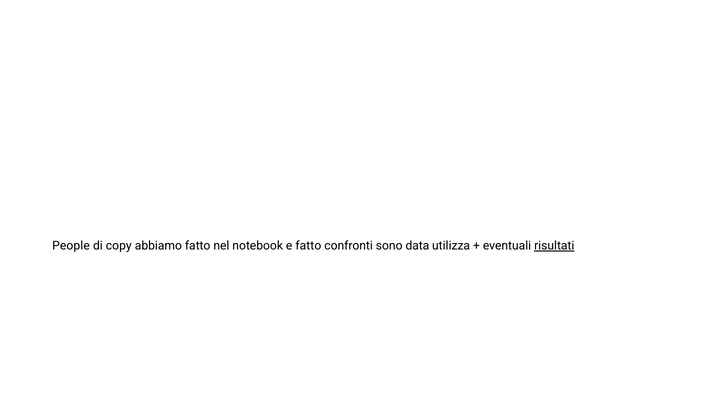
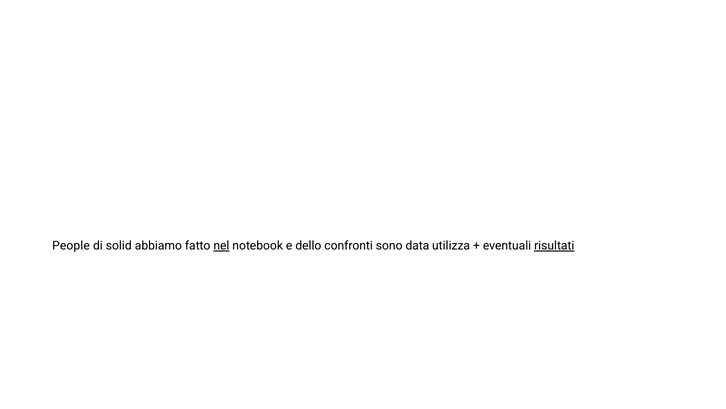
copy: copy -> solid
nel underline: none -> present
e fatto: fatto -> dello
